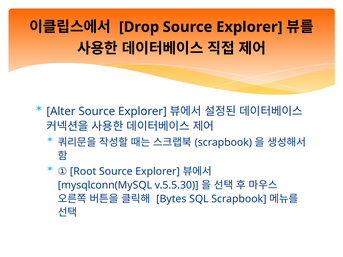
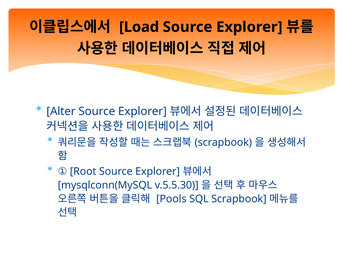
Drop: Drop -> Load
Bytes: Bytes -> Pools
